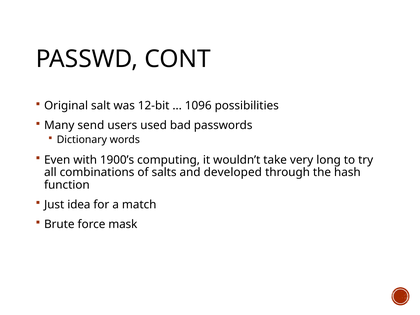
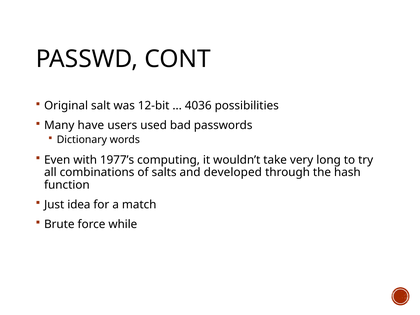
1096: 1096 -> 4036
send: send -> have
1900’s: 1900’s -> 1977’s
mask: mask -> while
